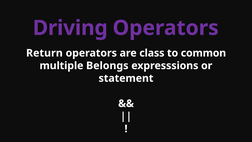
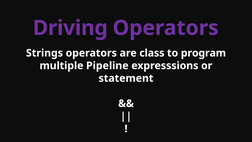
Return: Return -> Strings
common: common -> program
Belongs: Belongs -> Pipeline
